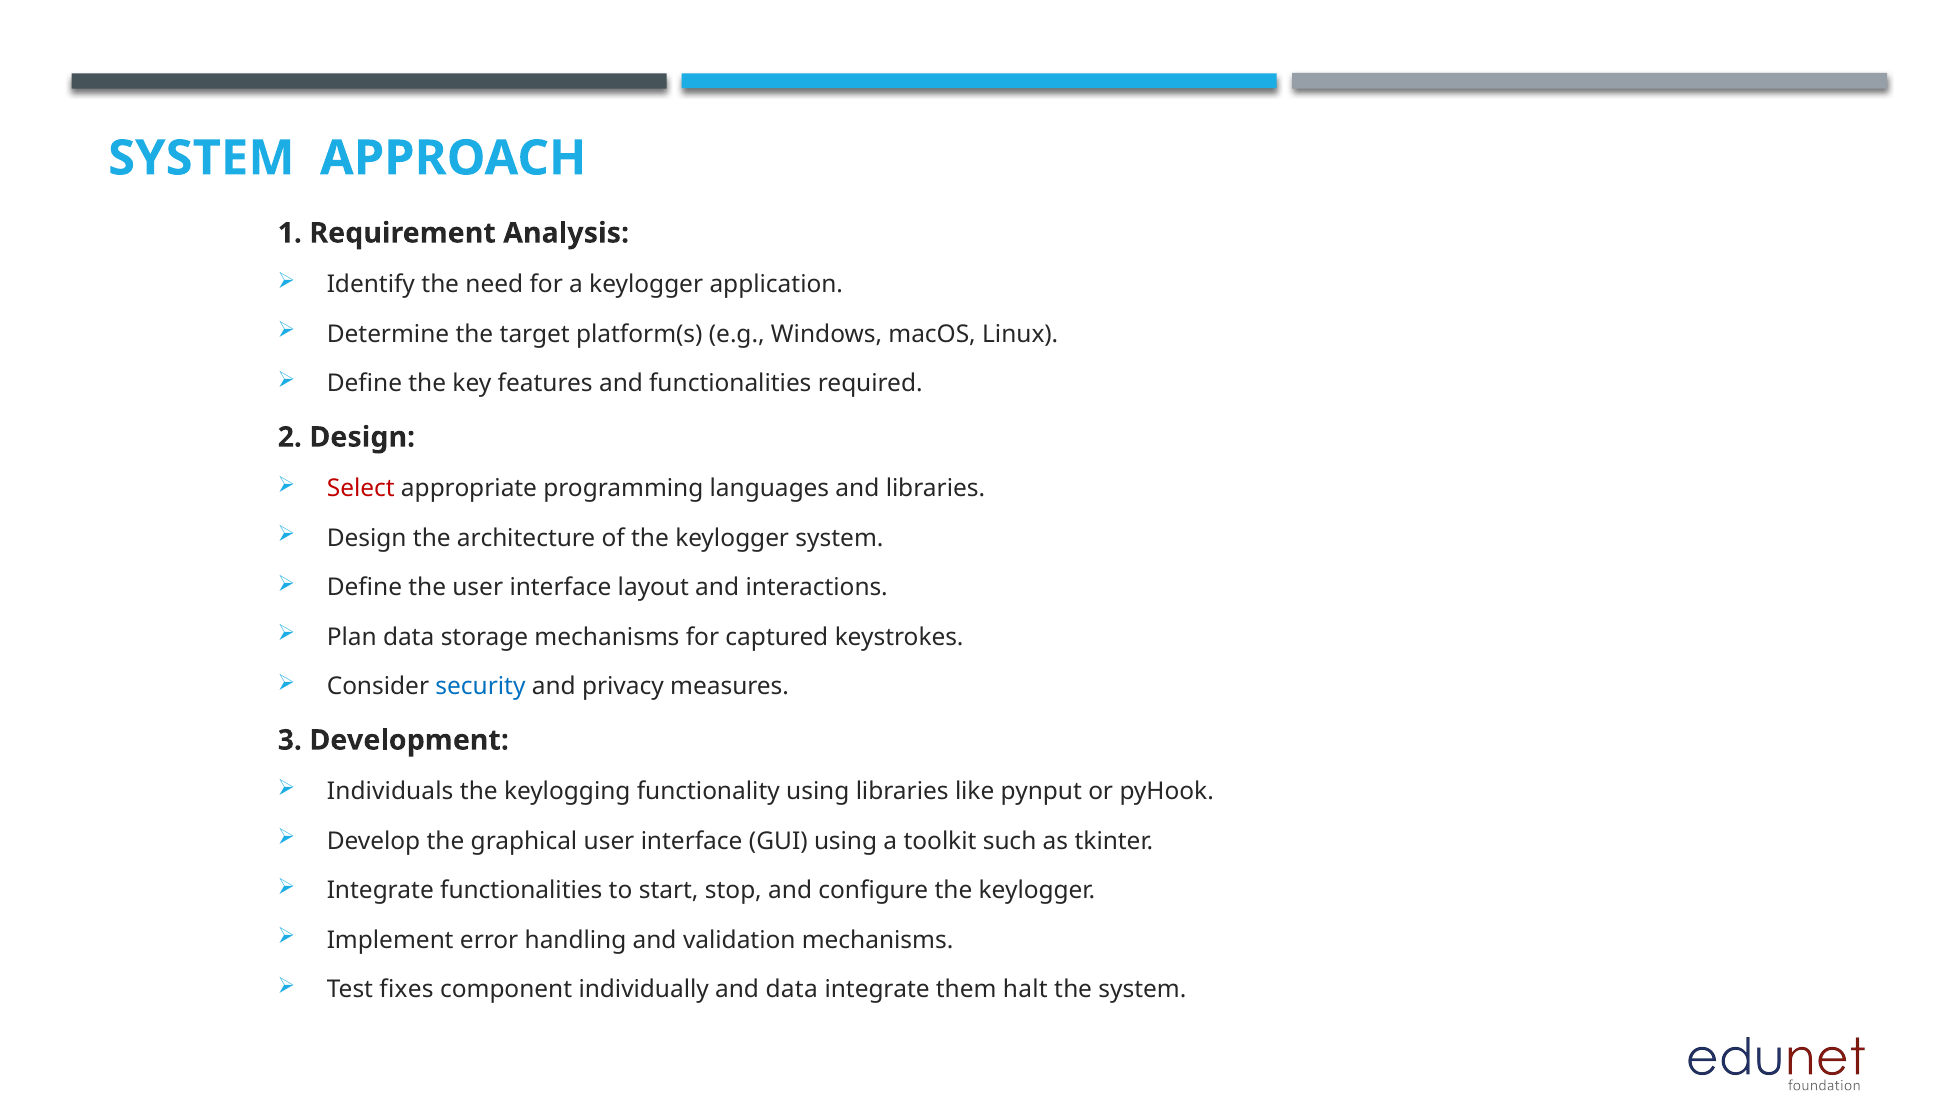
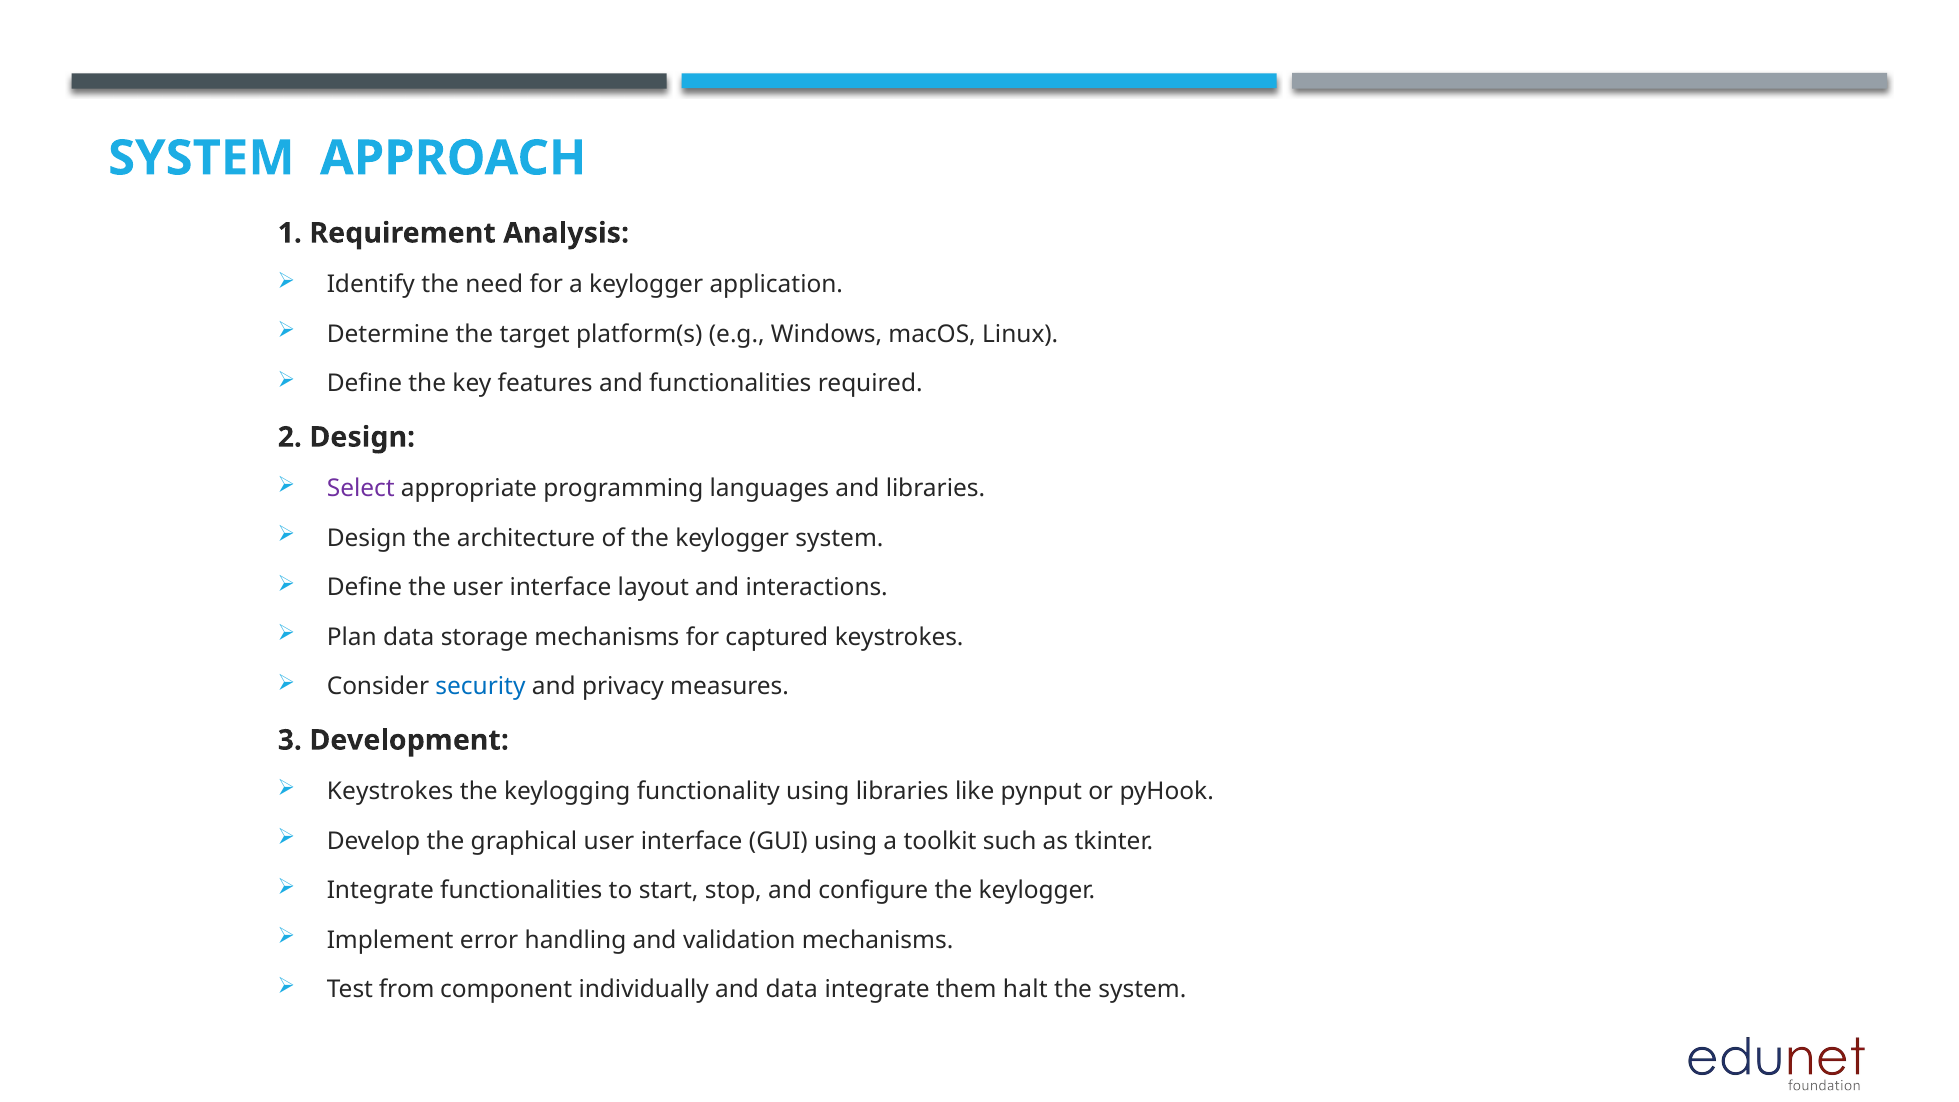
Select colour: red -> purple
Individuals at (390, 792): Individuals -> Keystrokes
fixes: fixes -> from
